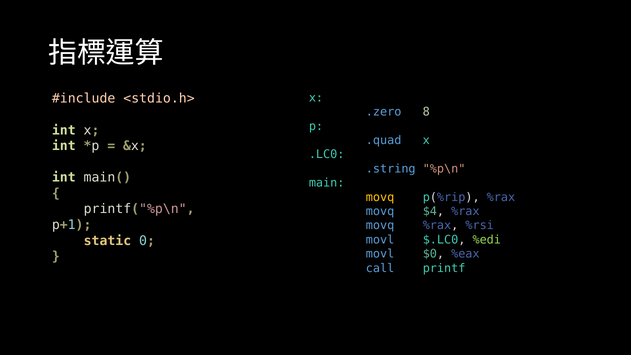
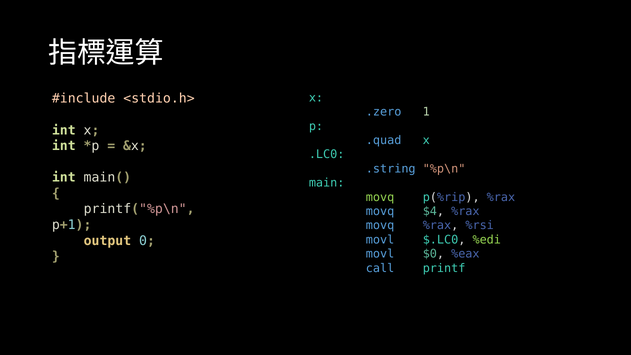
8: 8 -> 1
movq at (380, 197) colour: yellow -> light green
static: static -> output
